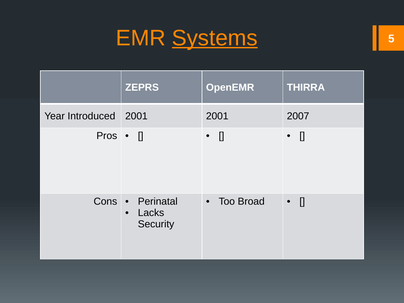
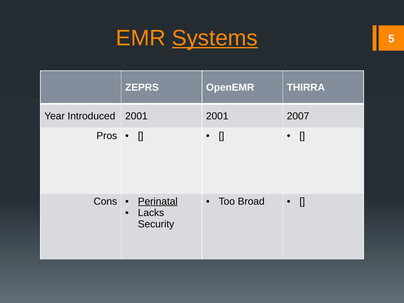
Perinatal underline: none -> present
